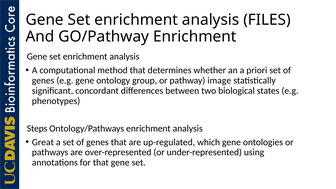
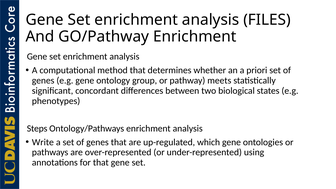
image: image -> meets
Great: Great -> Write
